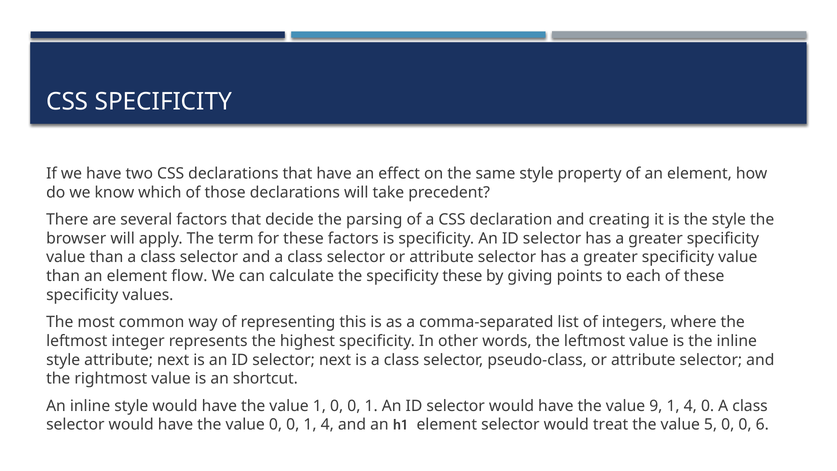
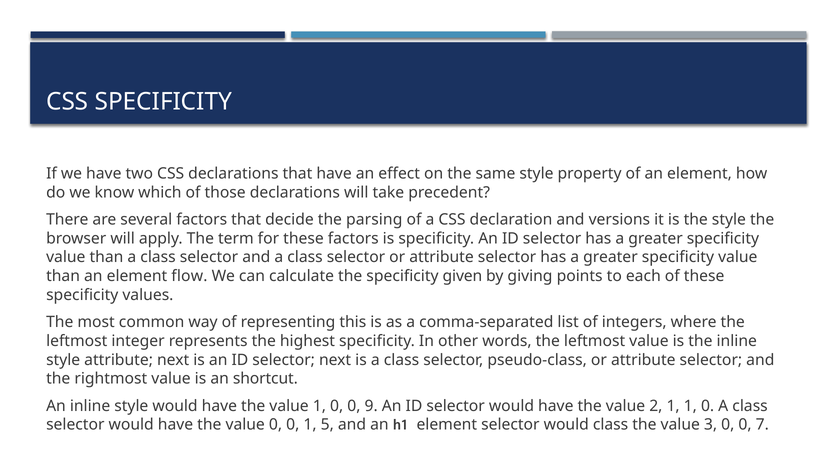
creating: creating -> versions
specificity these: these -> given
1 0 0 1: 1 -> 9
9: 9 -> 2
4 at (690, 406): 4 -> 1
0 1 4: 4 -> 5
would treat: treat -> class
5: 5 -> 3
6: 6 -> 7
